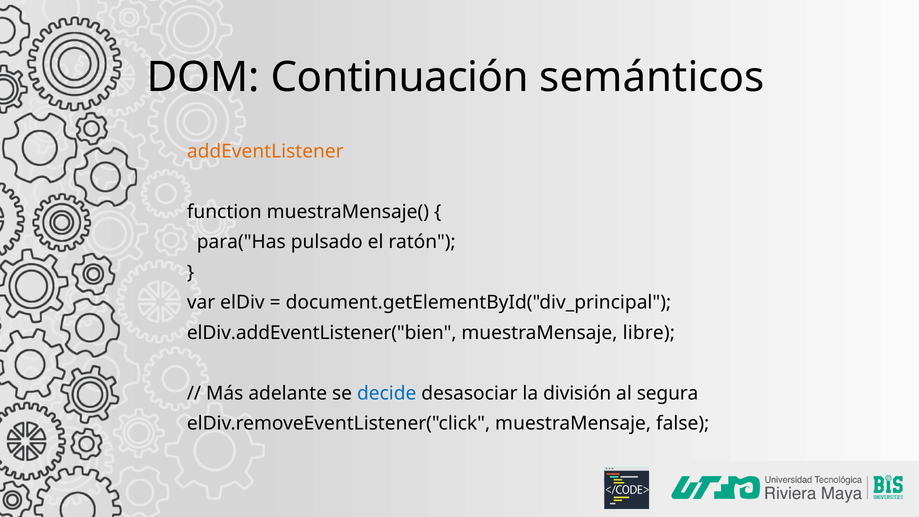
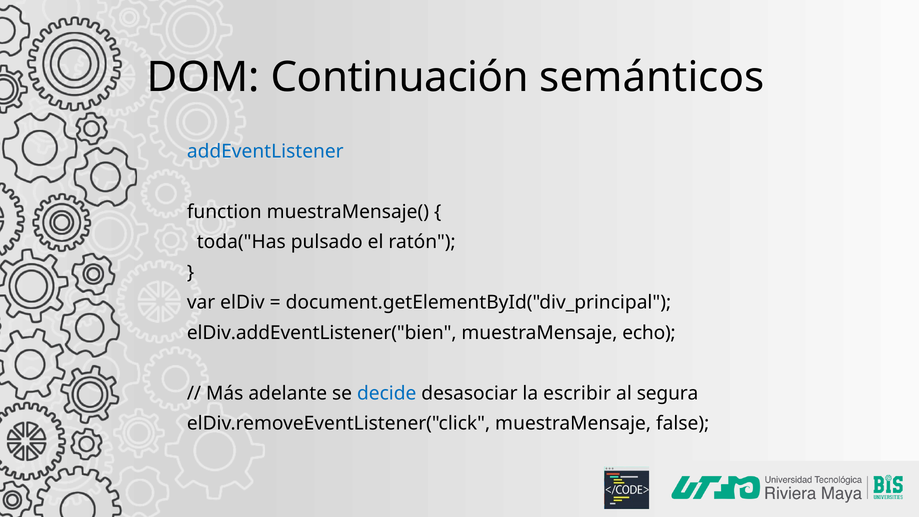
addEventListener colour: orange -> blue
para("Has: para("Has -> toda("Has
libre: libre -> echo
división: división -> escribir
